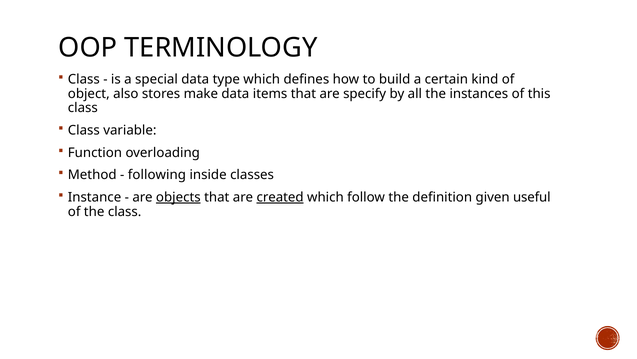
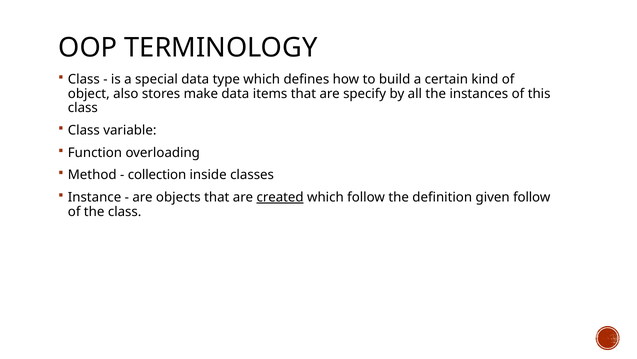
following: following -> collection
objects underline: present -> none
given useful: useful -> follow
